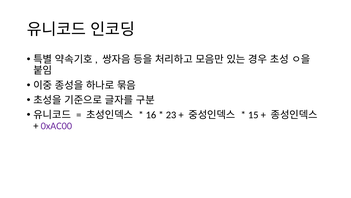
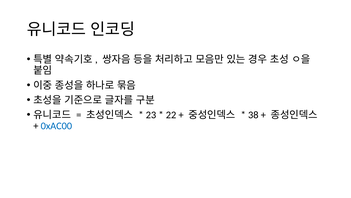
16: 16 -> 23
23: 23 -> 22
15: 15 -> 38
0xAC00 colour: purple -> blue
